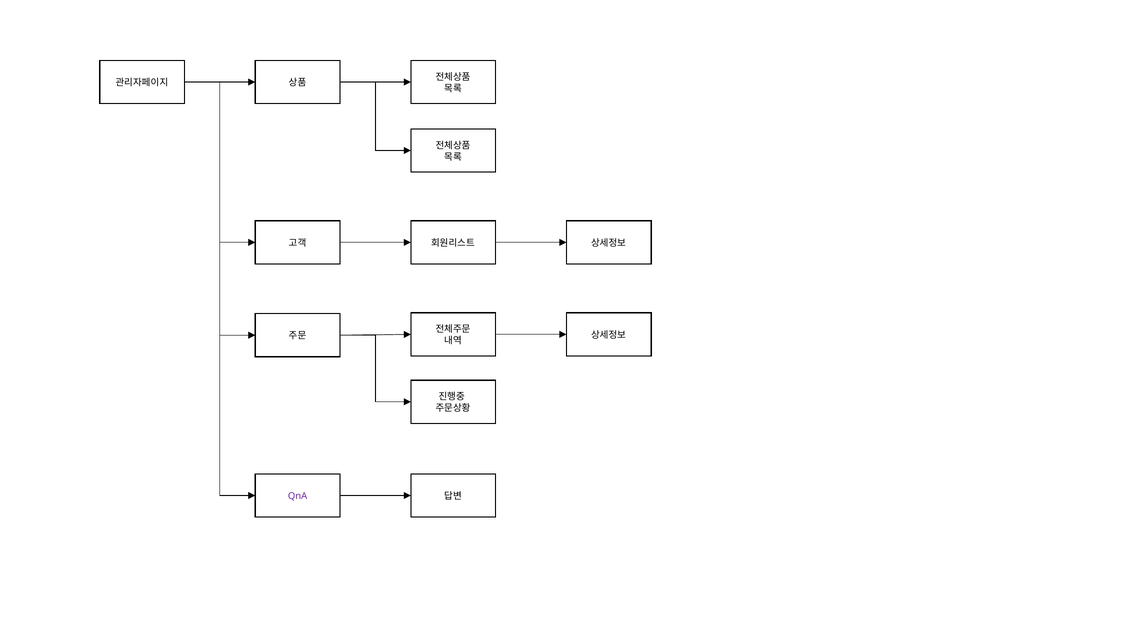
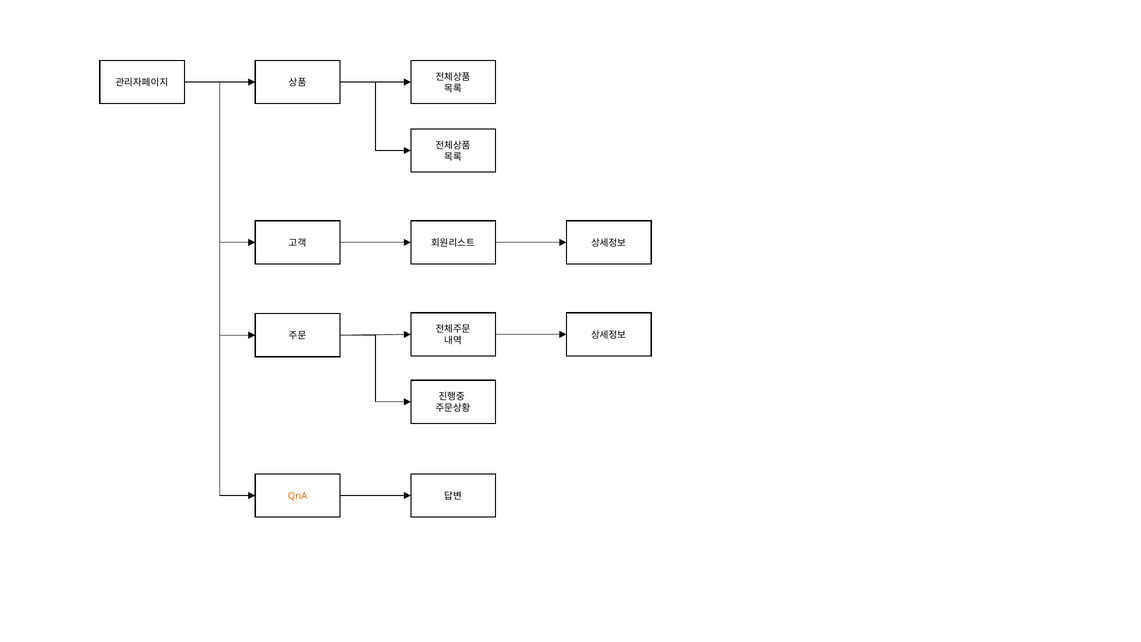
QnA colour: purple -> orange
